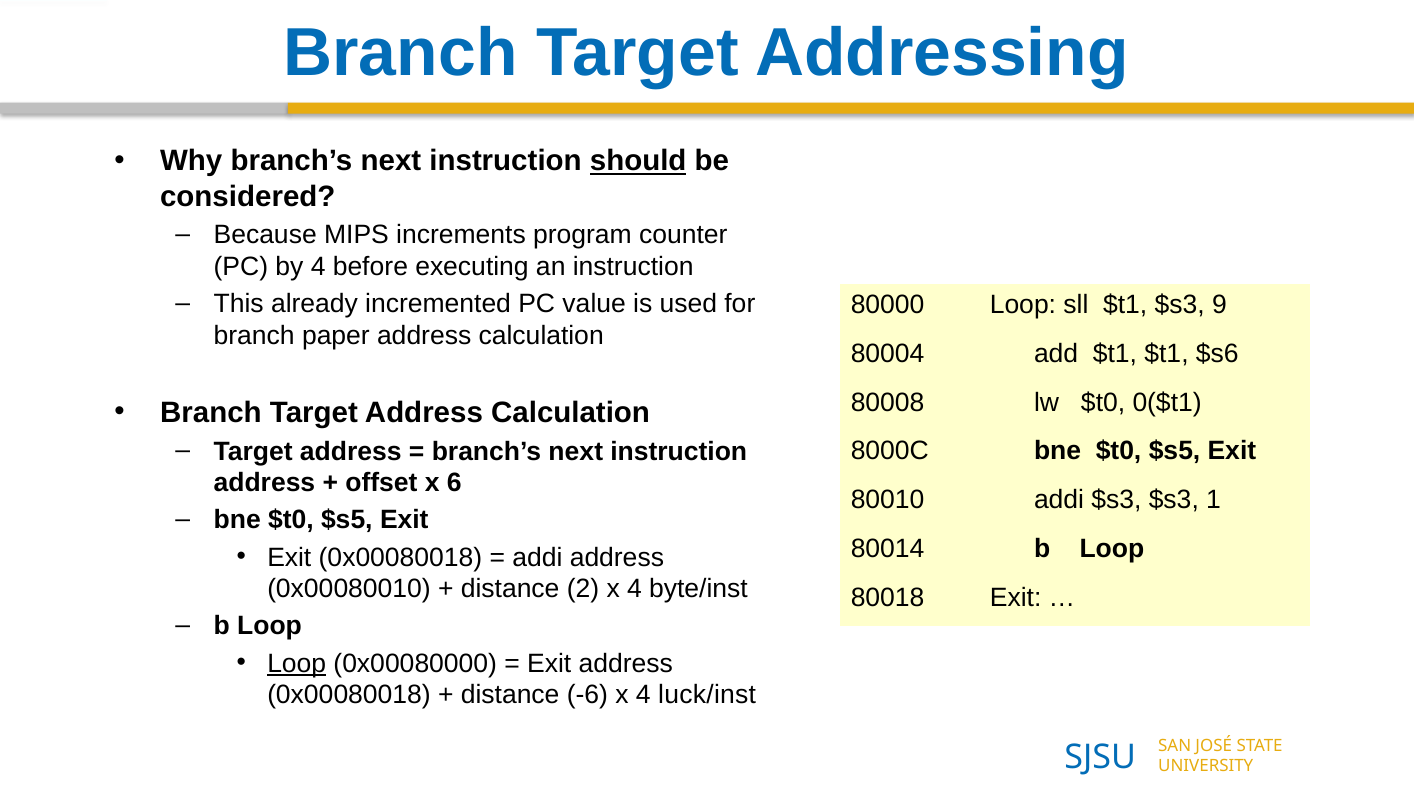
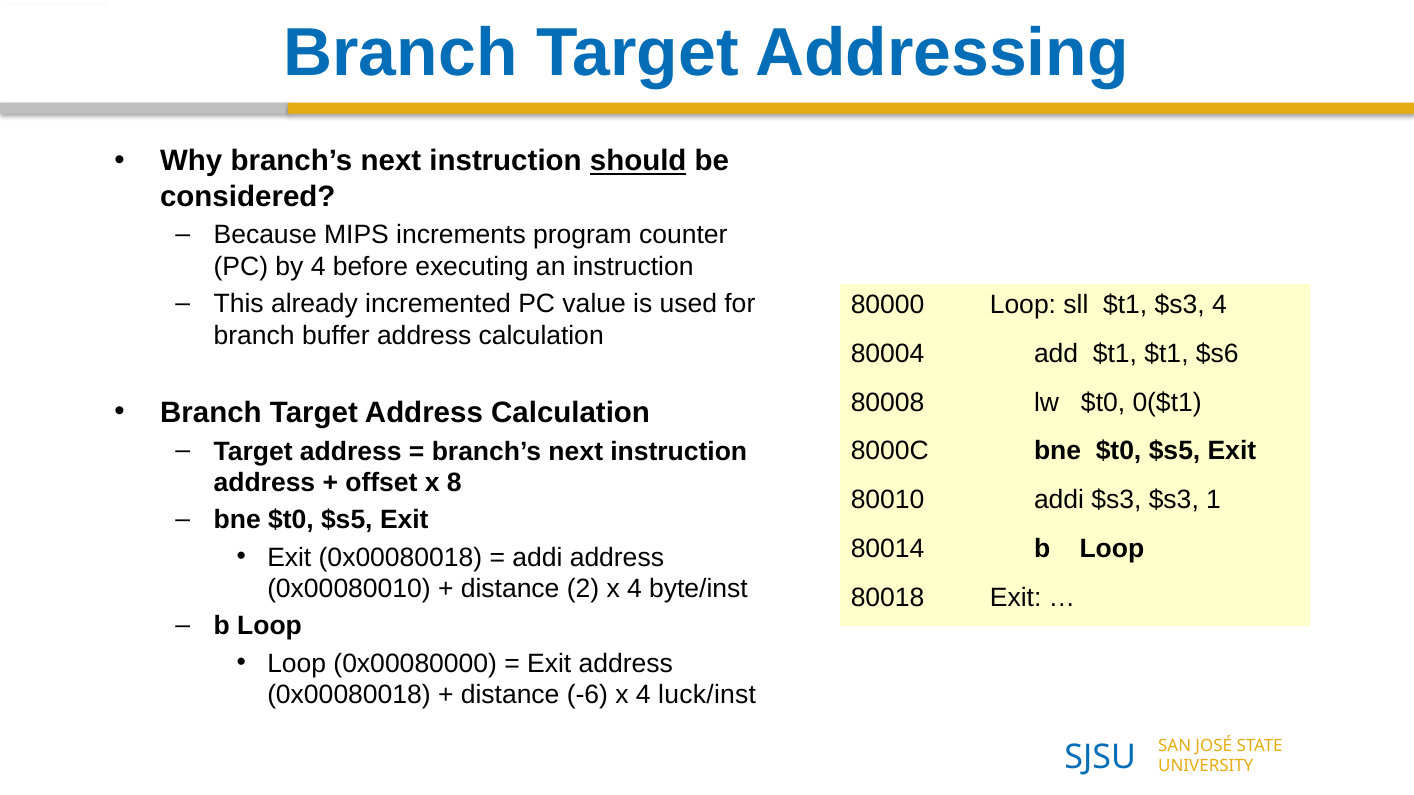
$s3 9: 9 -> 4
paper: paper -> buffer
6: 6 -> 8
Loop at (297, 664) underline: present -> none
